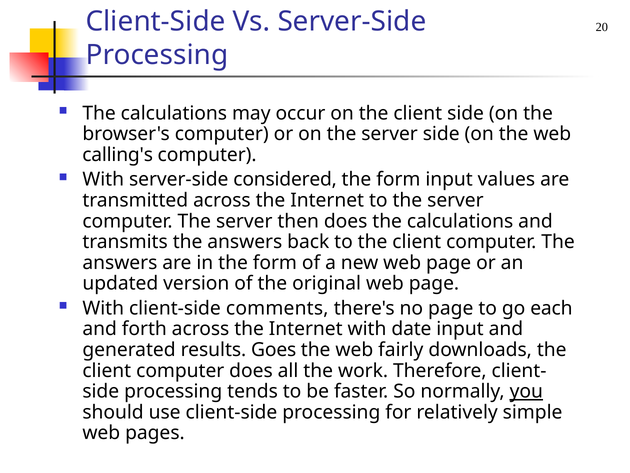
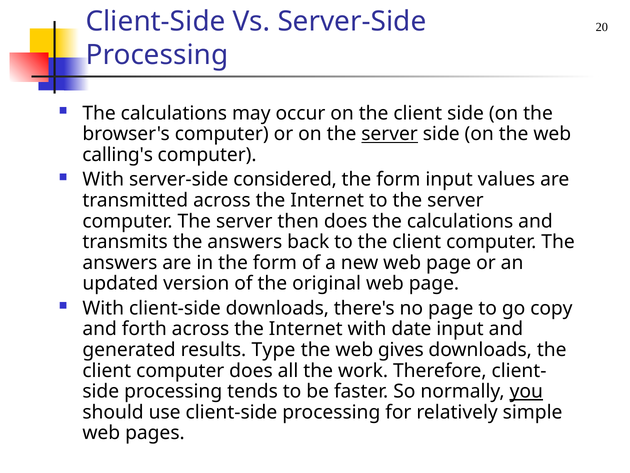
server at (390, 134) underline: none -> present
client-side comments: comments -> downloads
each: each -> copy
Goes: Goes -> Type
fairly: fairly -> gives
